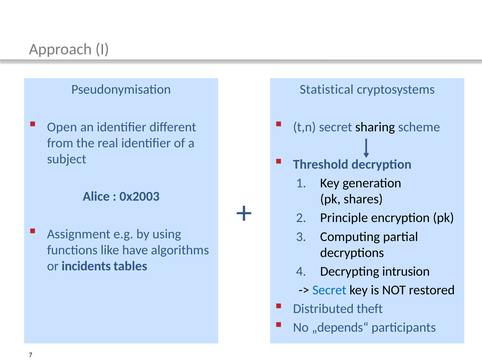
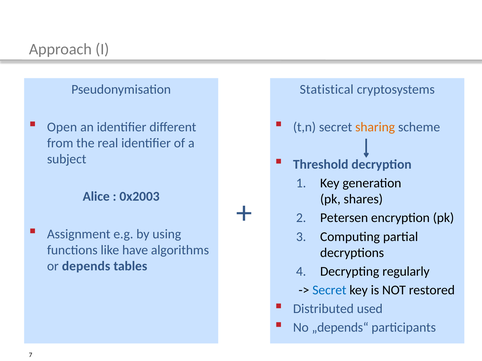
sharing colour: black -> orange
Principle: Principle -> Petersen
incidents: incidents -> depends
intrusion: intrusion -> regularly
theft: theft -> used
